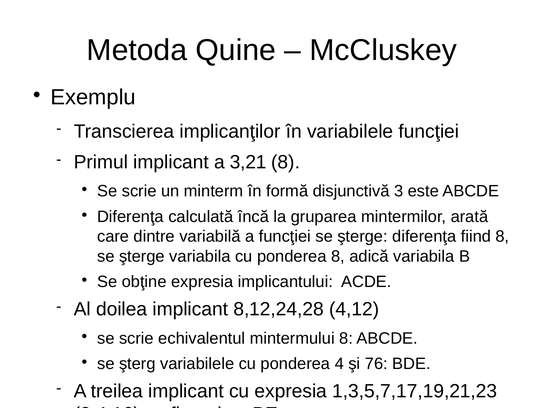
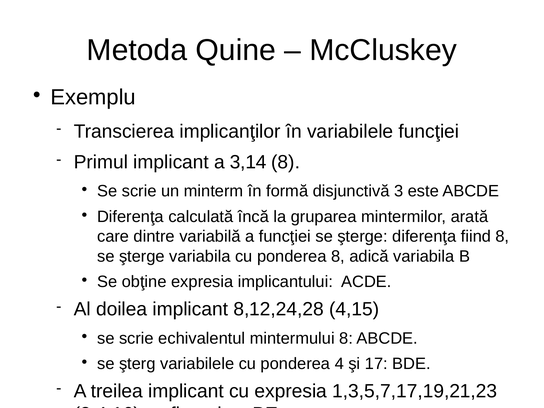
3,21: 3,21 -> 3,14
4,12: 4,12 -> 4,15
76: 76 -> 17
